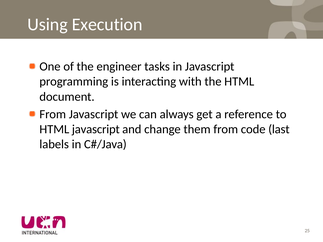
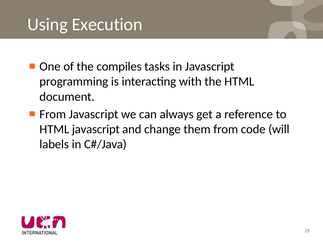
engineer: engineer -> compiles
last: last -> will
